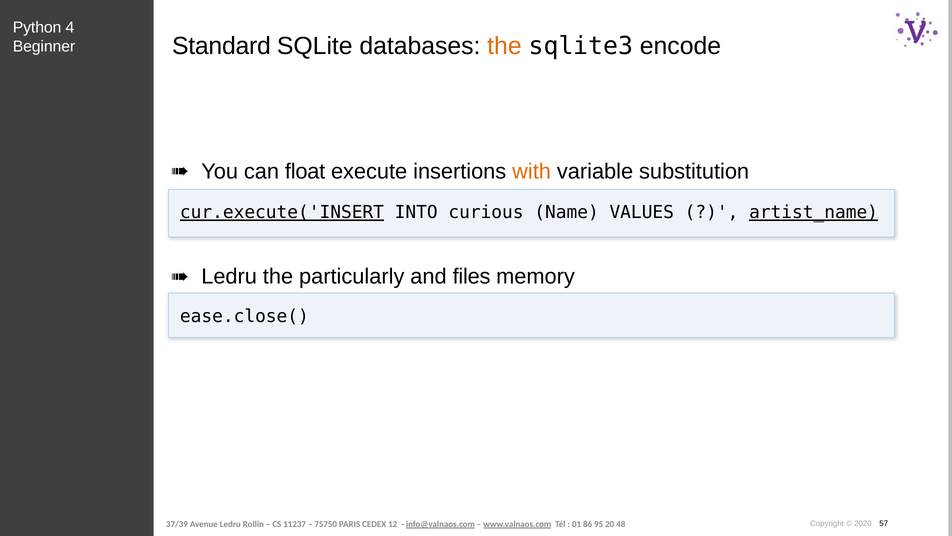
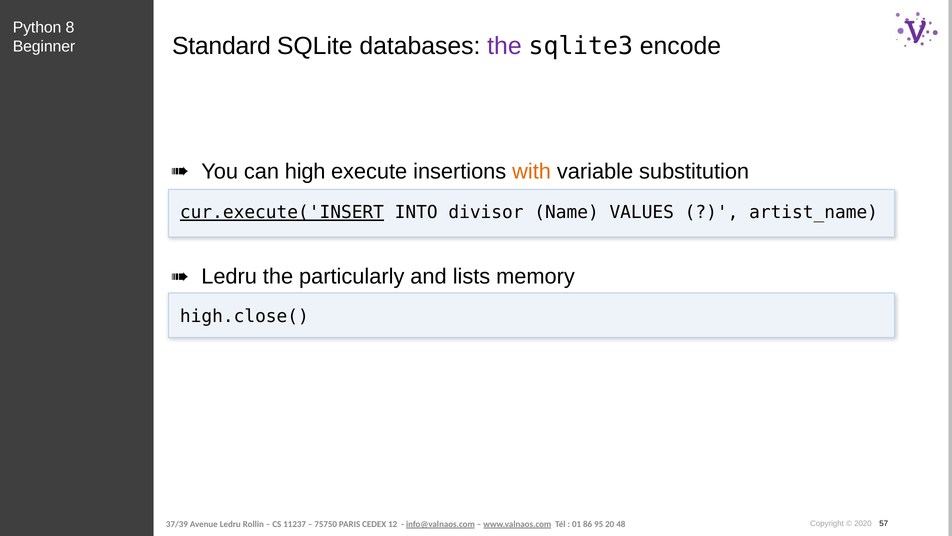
4: 4 -> 8
the at (504, 46) colour: orange -> purple
float: float -> high
curious: curious -> divisor
artist_name underline: present -> none
files: files -> lists
ease.close(: ease.close( -> high.close(
